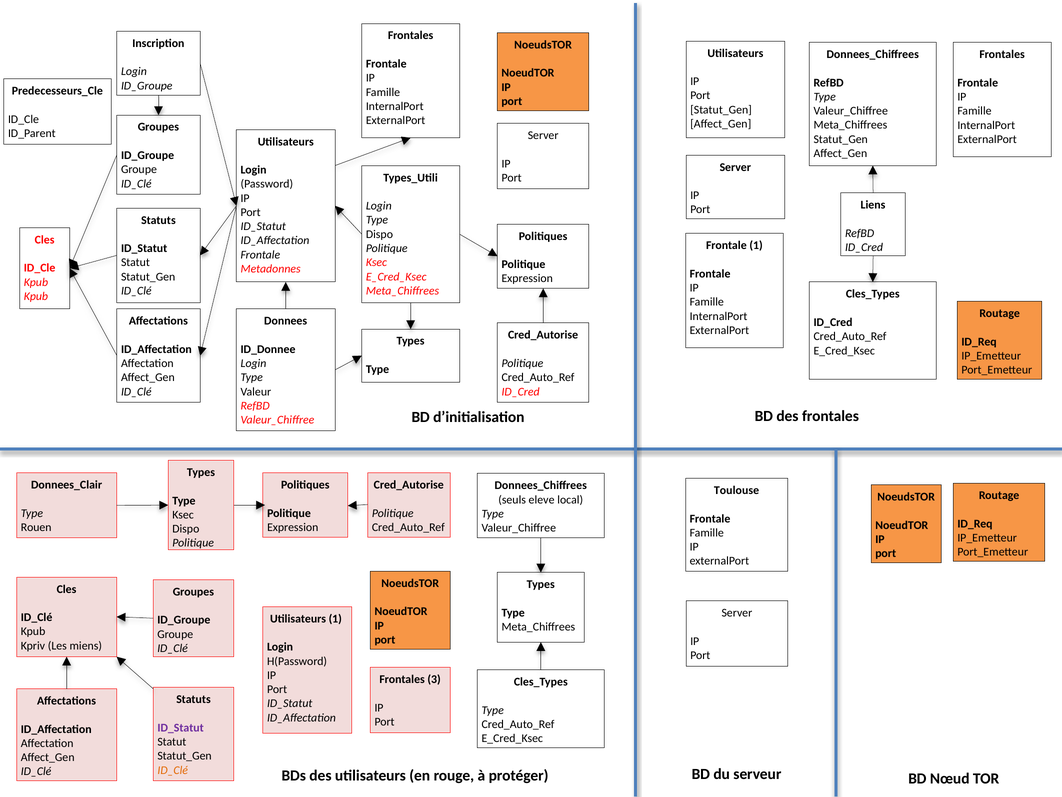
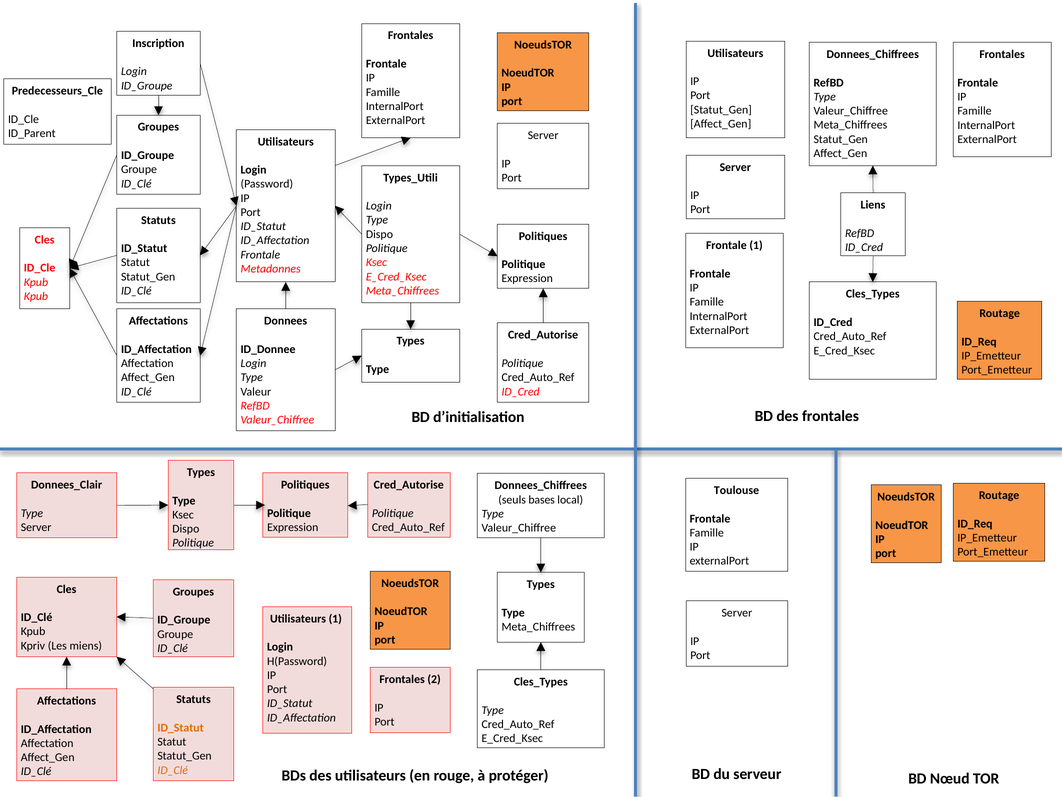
eleve: eleve -> bases
Rouen at (36, 527): Rouen -> Server
3: 3 -> 2
ID_Statut at (181, 727) colour: purple -> orange
